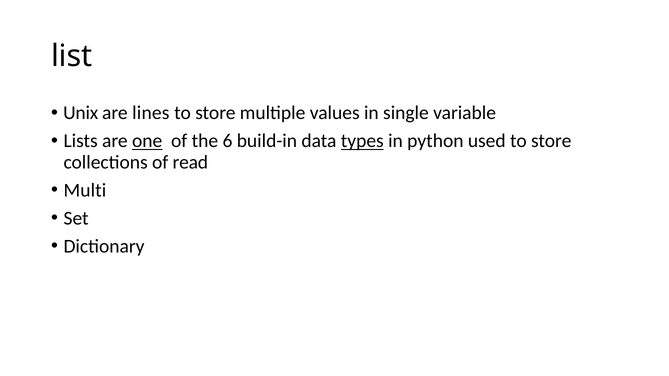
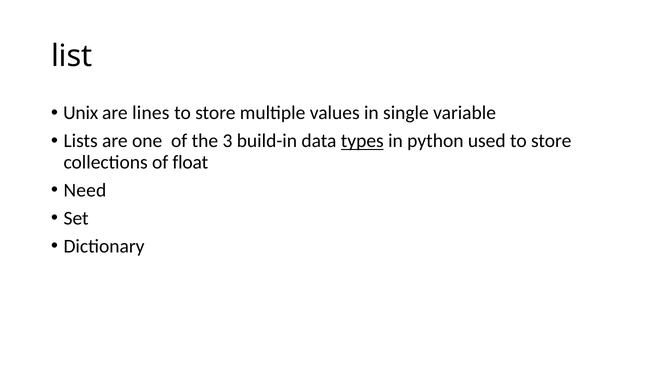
one underline: present -> none
6: 6 -> 3
read: read -> float
Multi: Multi -> Need
